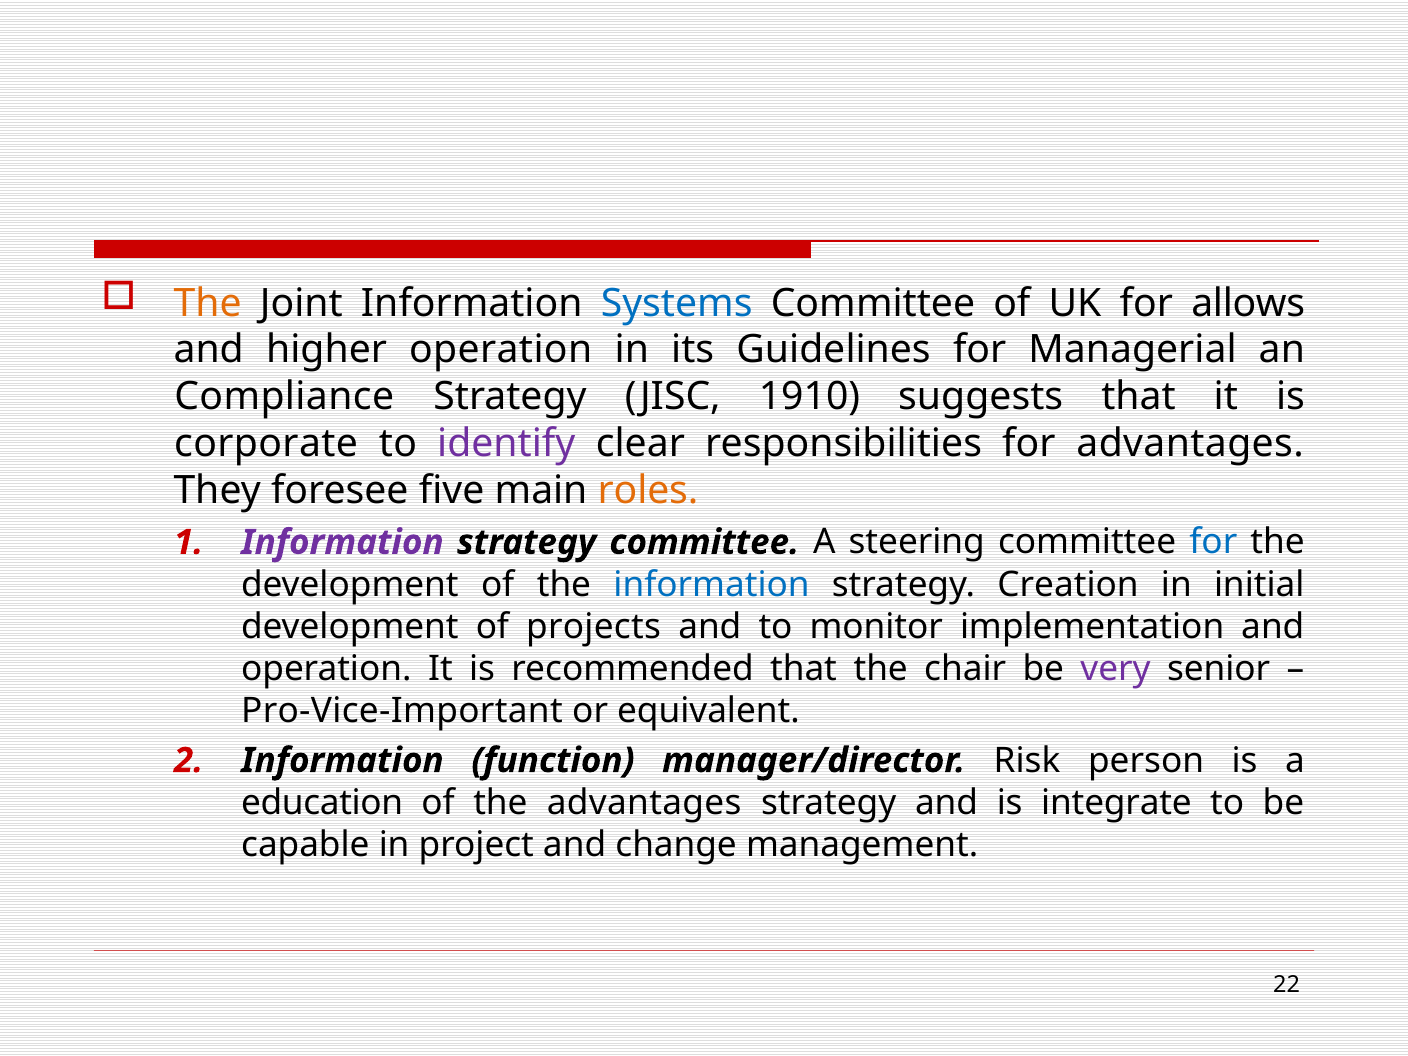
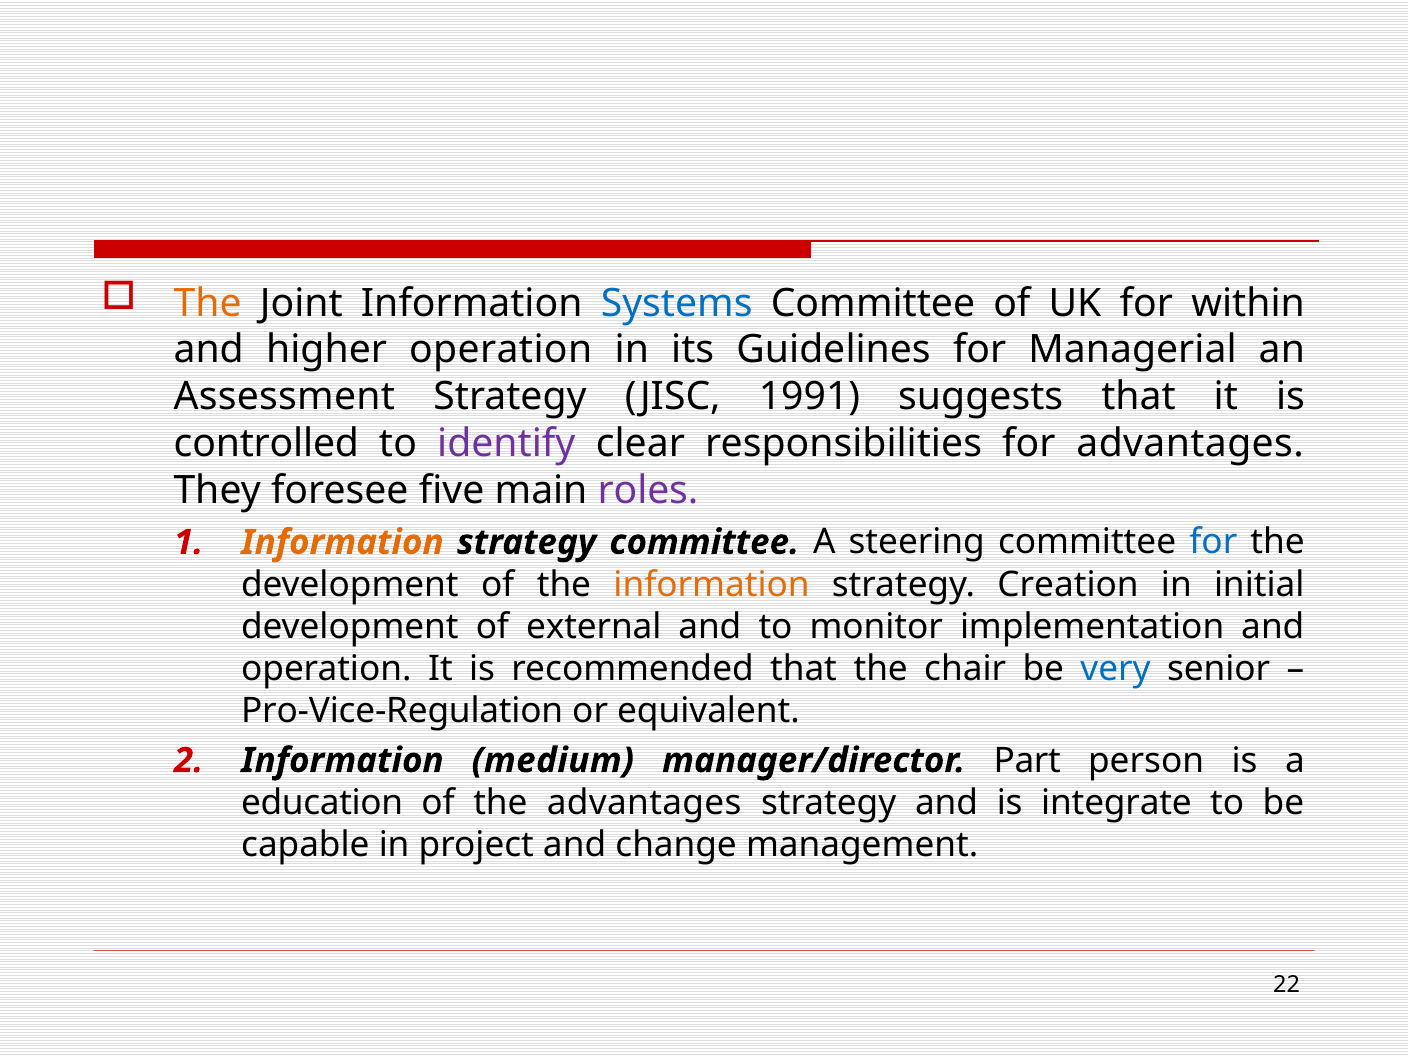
allows: allows -> within
Compliance: Compliance -> Assessment
1910: 1910 -> 1991
corporate: corporate -> controlled
roles colour: orange -> purple
Information at (342, 542) colour: purple -> orange
information at (712, 585) colour: blue -> orange
projects: projects -> external
very colour: purple -> blue
Pro-Vice-Important: Pro-Vice-Important -> Pro-Vice-Regulation
function: function -> medium
Risk: Risk -> Part
